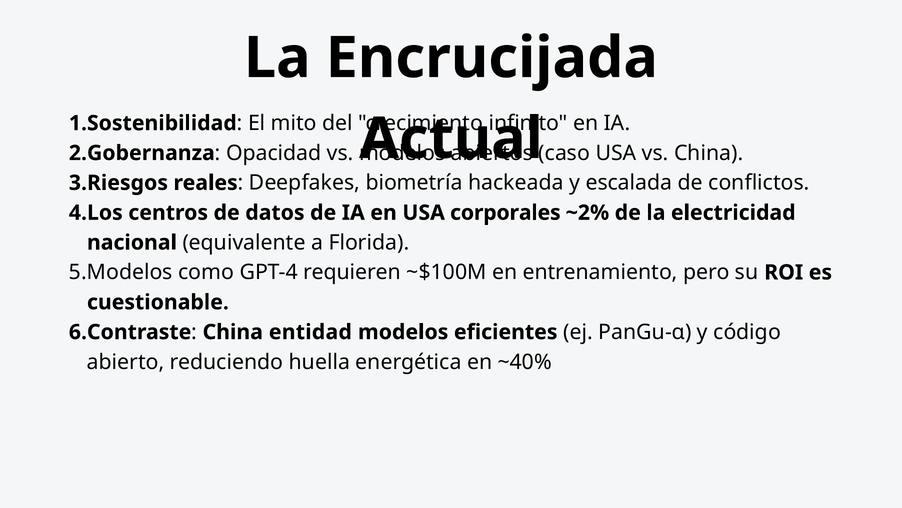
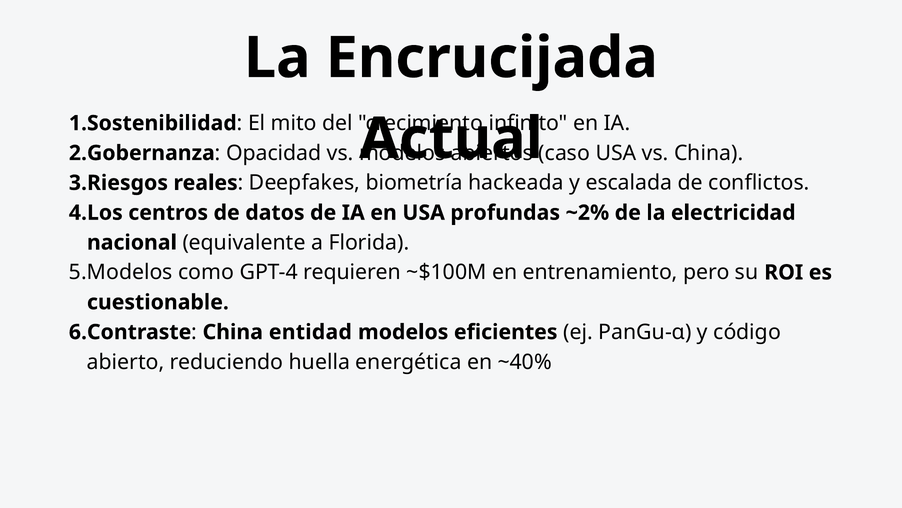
corporales: corporales -> profundas
